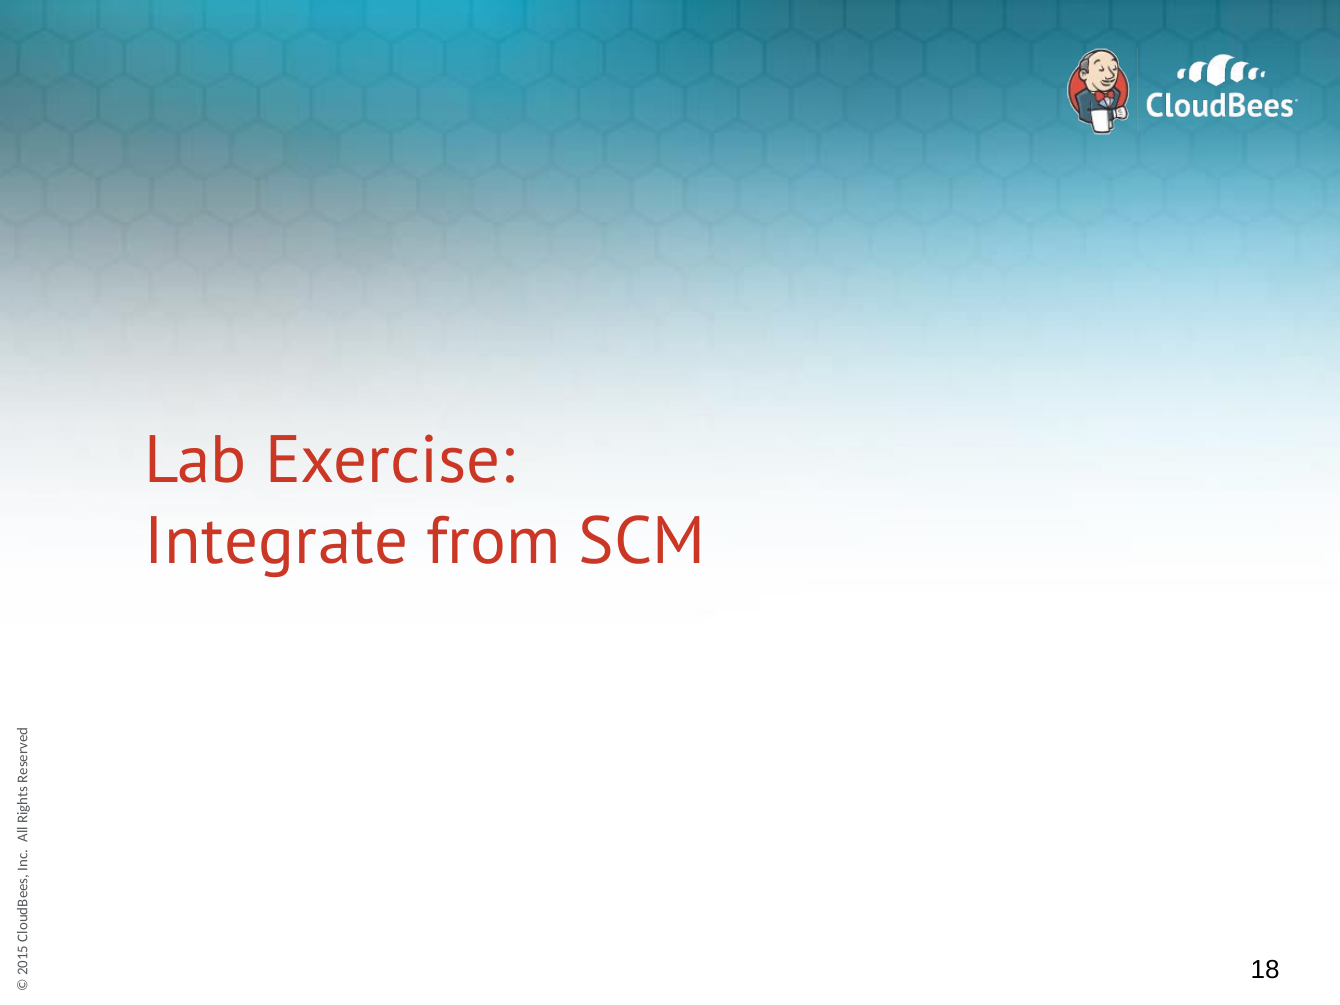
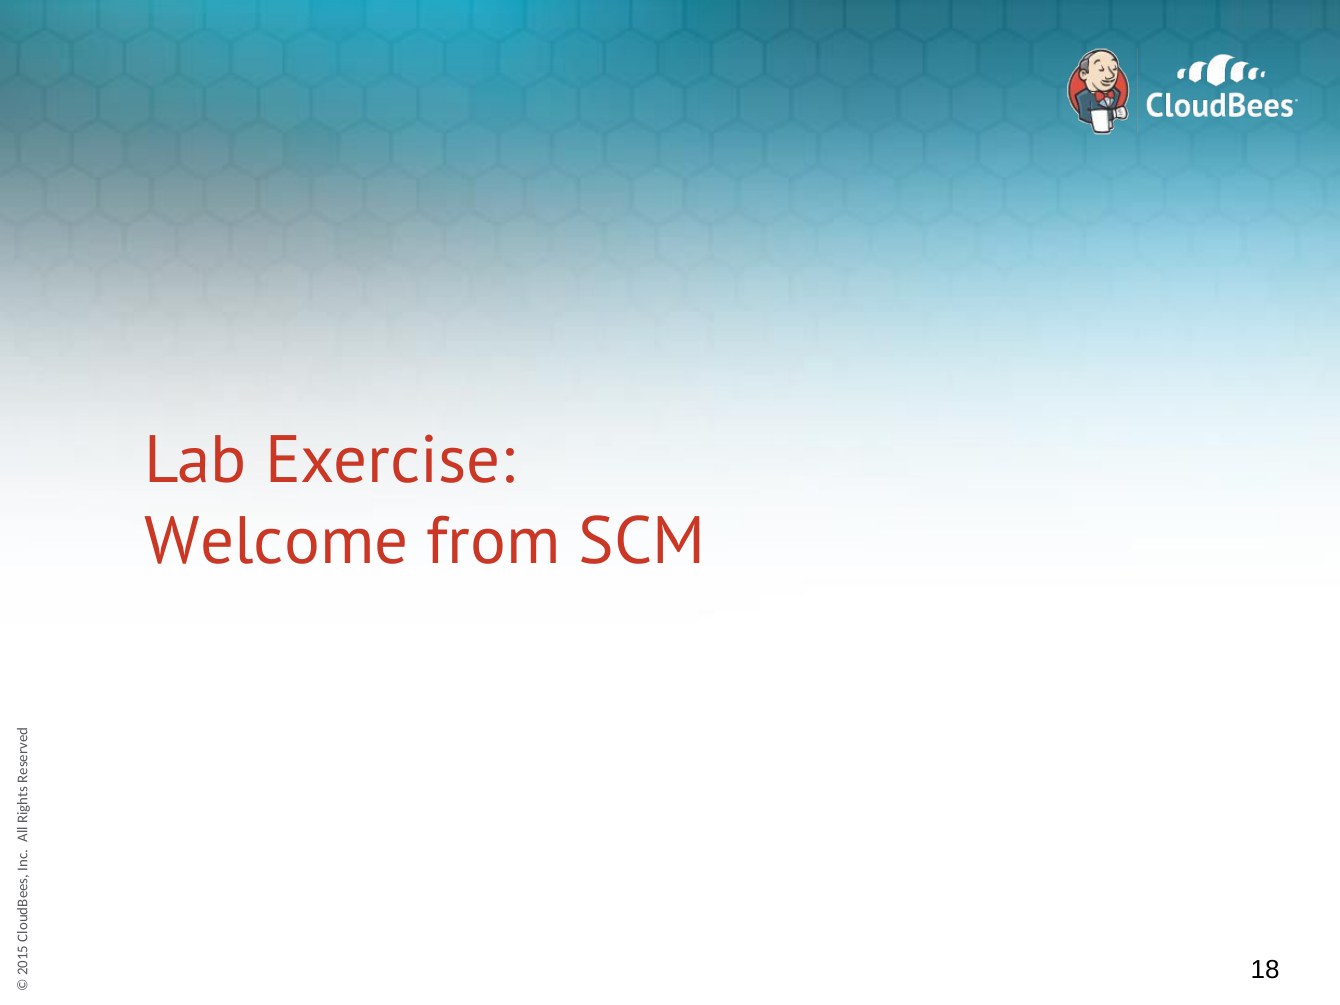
Integrate: Integrate -> Welcome
